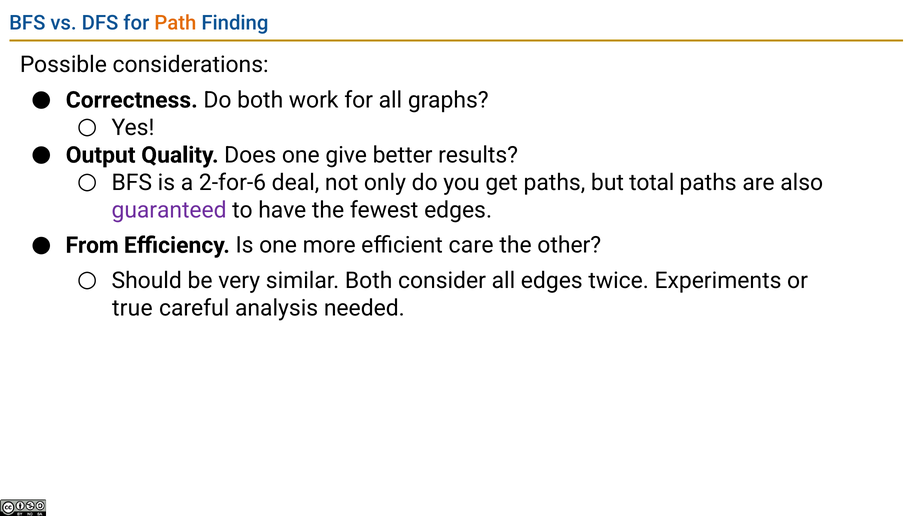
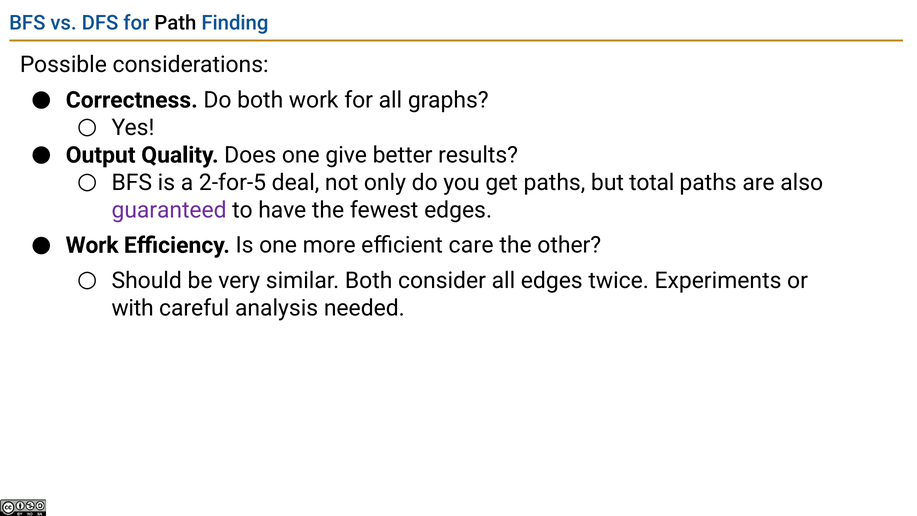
Path colour: orange -> black
2-for-6: 2-for-6 -> 2-for-5
From at (92, 245): From -> Work
true: true -> with
